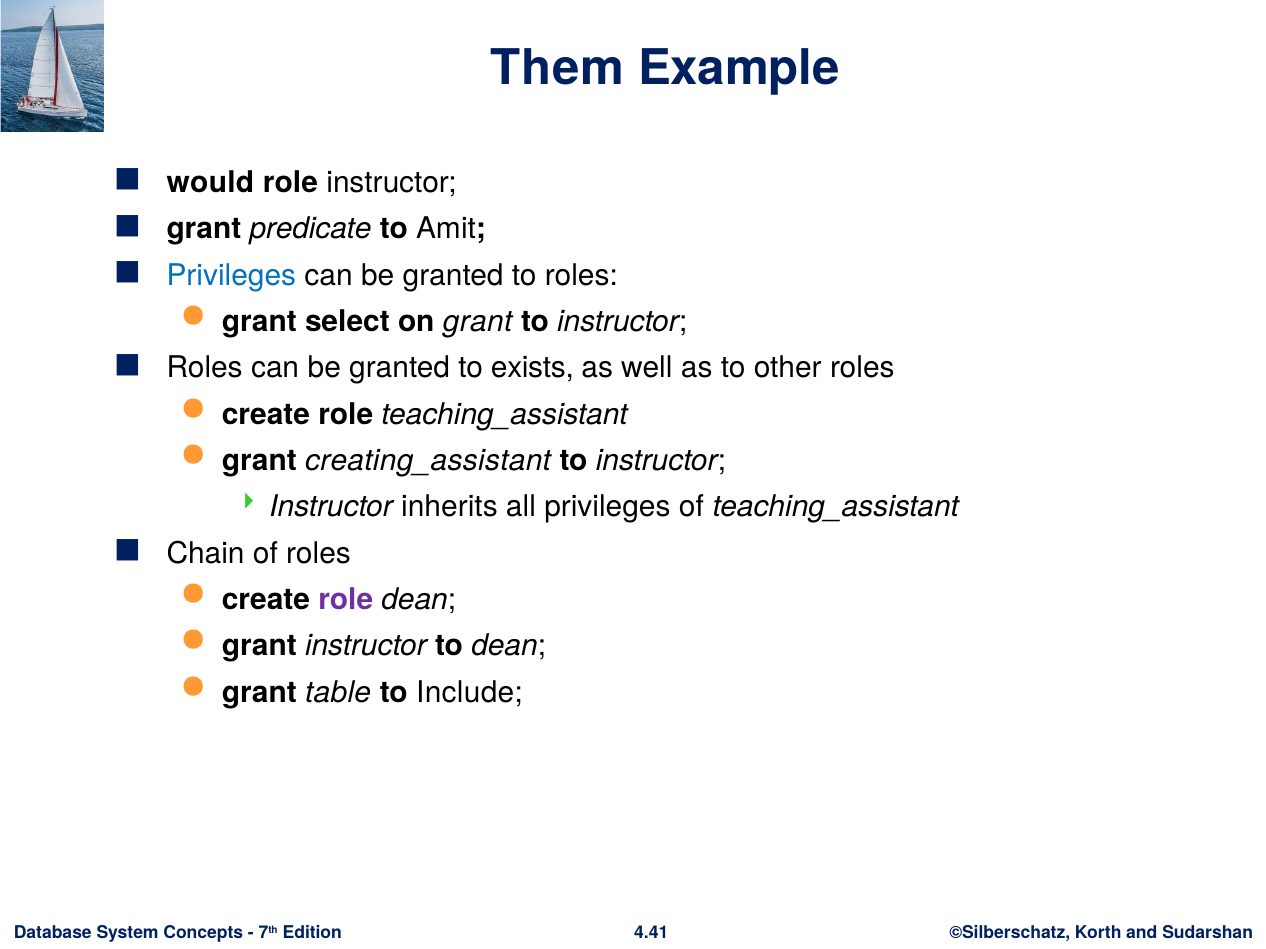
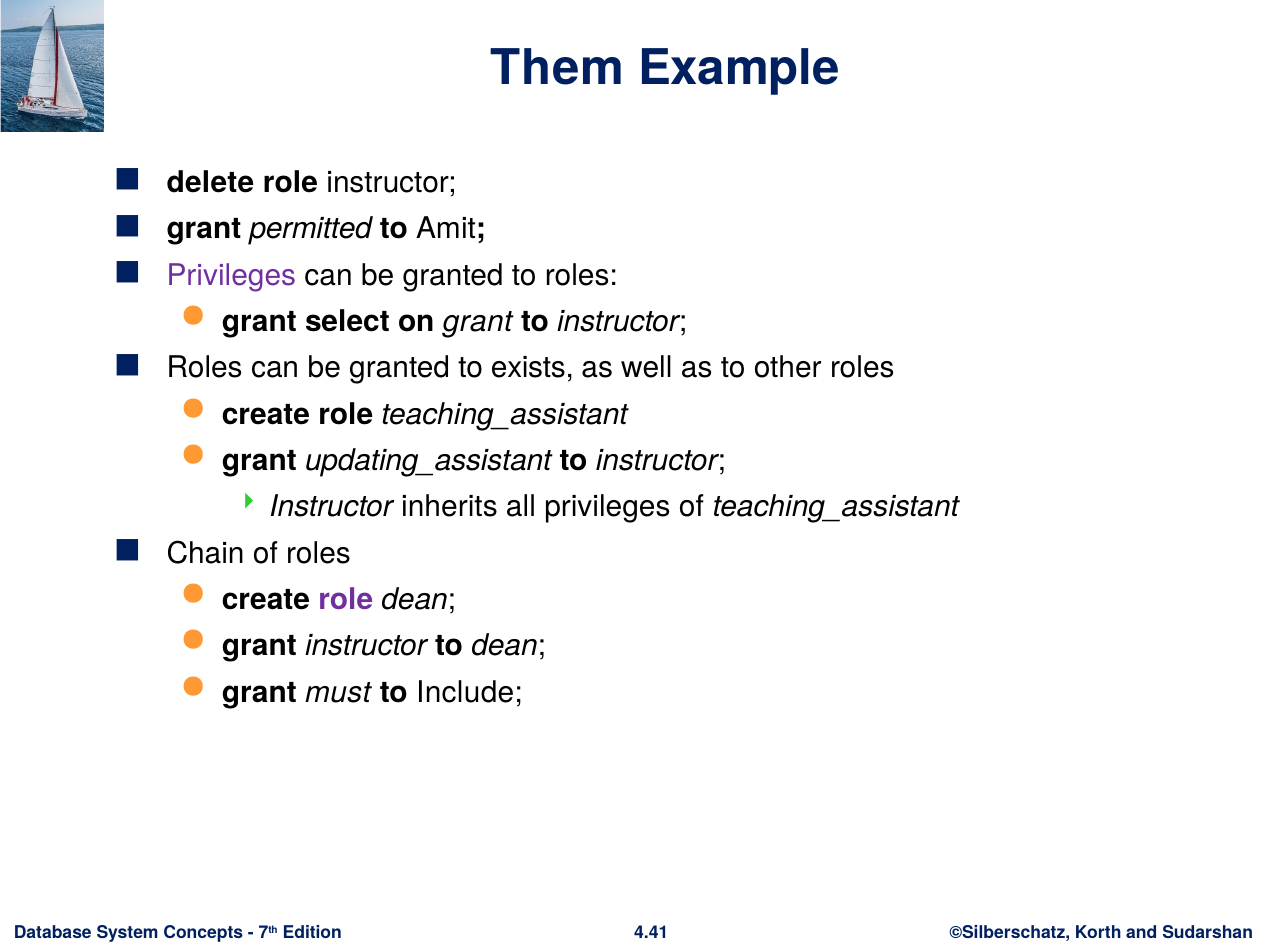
would: would -> delete
predicate: predicate -> permitted
Privileges at (231, 276) colour: blue -> purple
creating_assistant: creating_assistant -> updating_assistant
table: table -> must
